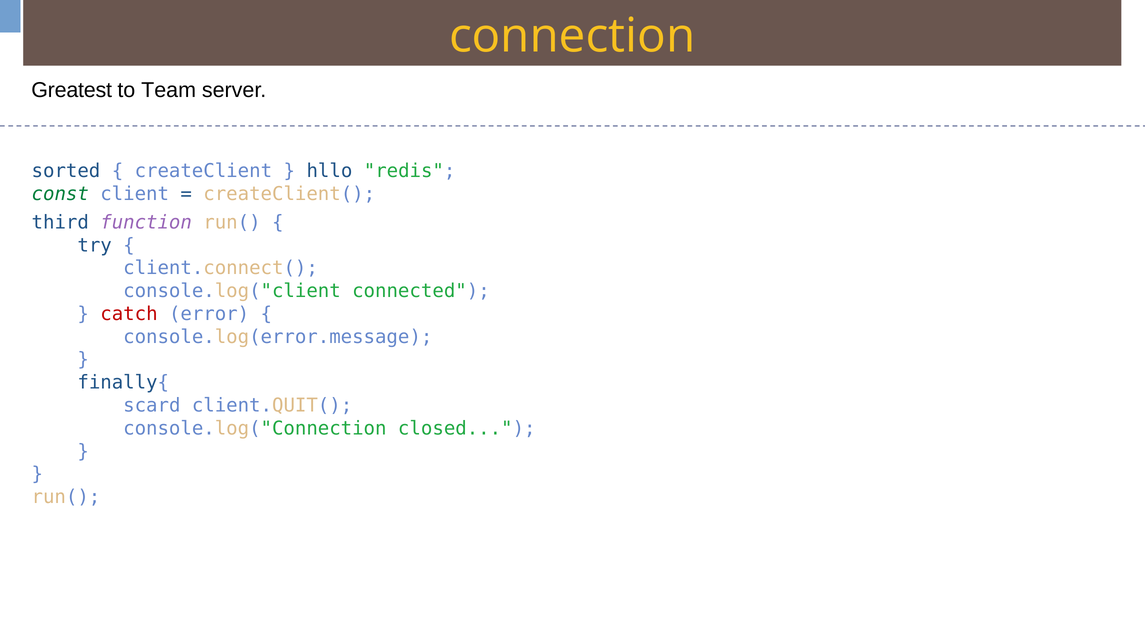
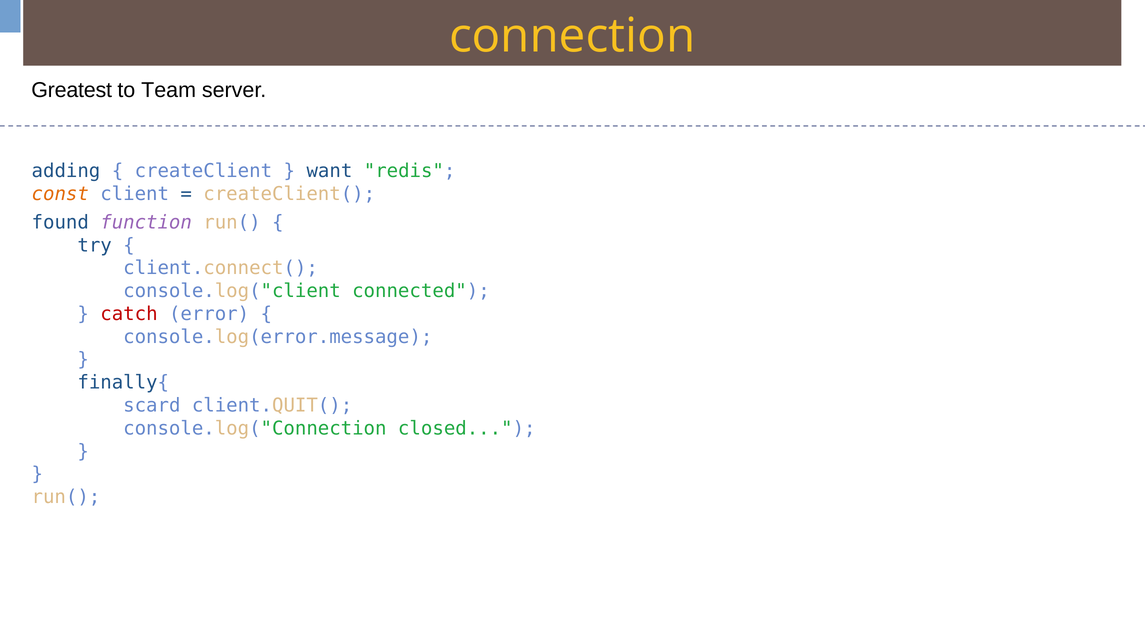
sorted: sorted -> adding
hllo: hllo -> want
const colour: green -> orange
third: third -> found
